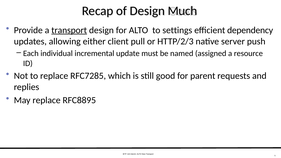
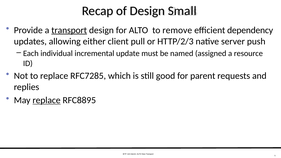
Much: Much -> Small
settings: settings -> remove
replace at (47, 100) underline: none -> present
